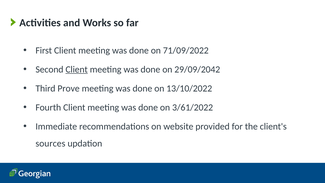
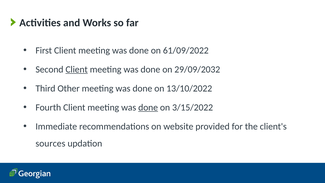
71/09/2022: 71/09/2022 -> 61/09/2022
29/09/2042: 29/09/2042 -> 29/09/2032
Prove: Prove -> Other
done at (148, 107) underline: none -> present
3/61/2022: 3/61/2022 -> 3/15/2022
